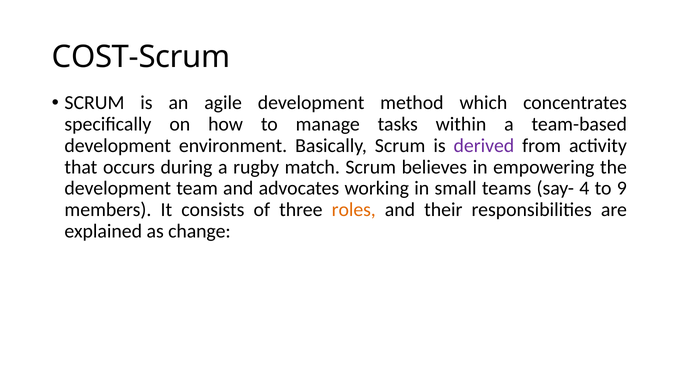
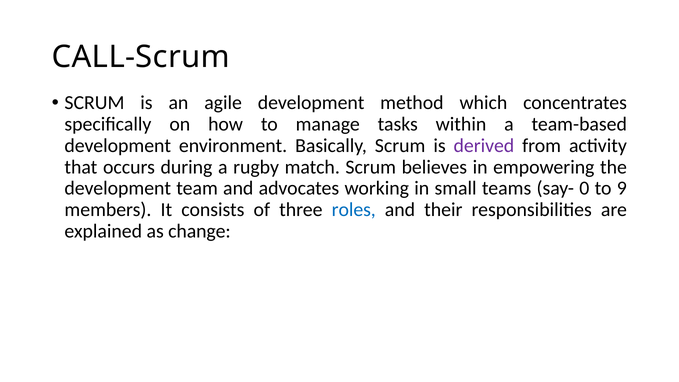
COST-Scrum: COST-Scrum -> CALL-Scrum
4: 4 -> 0
roles colour: orange -> blue
